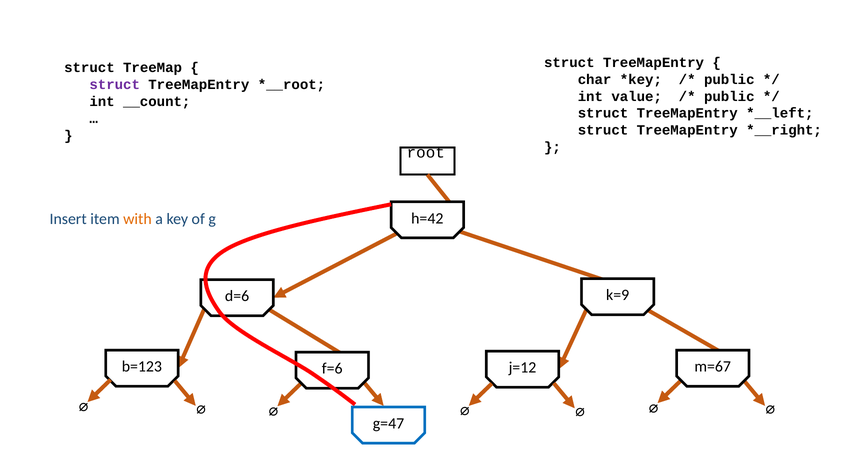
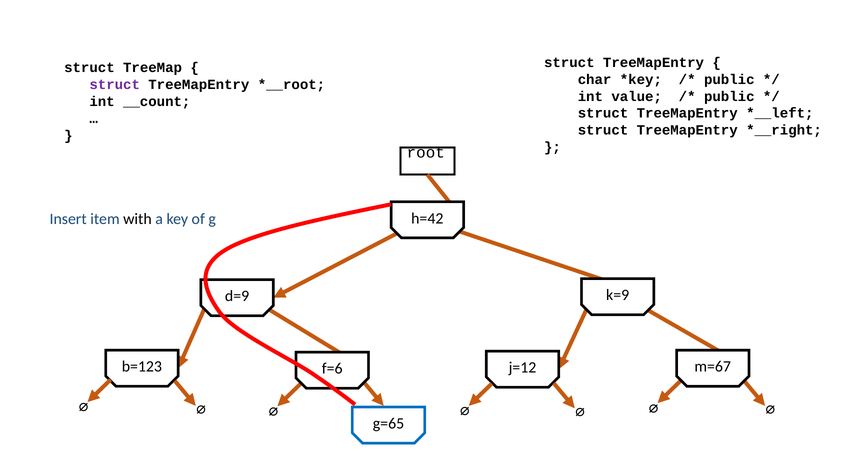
with colour: orange -> black
d=6: d=6 -> d=9
g=47: g=47 -> g=65
